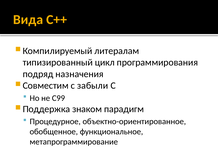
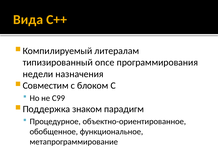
цикл: цикл -> once
подряд: подряд -> недели
забыли: забыли -> блоком
